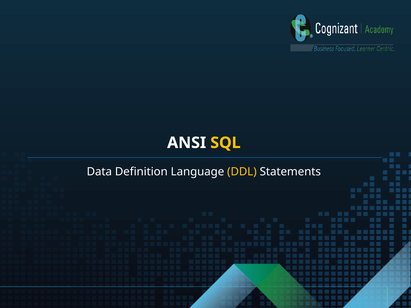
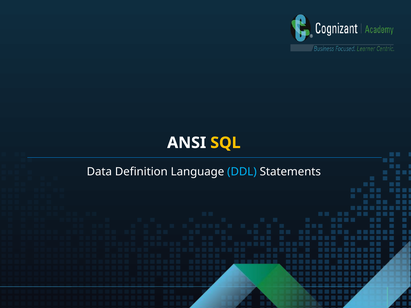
DDL colour: yellow -> light blue
